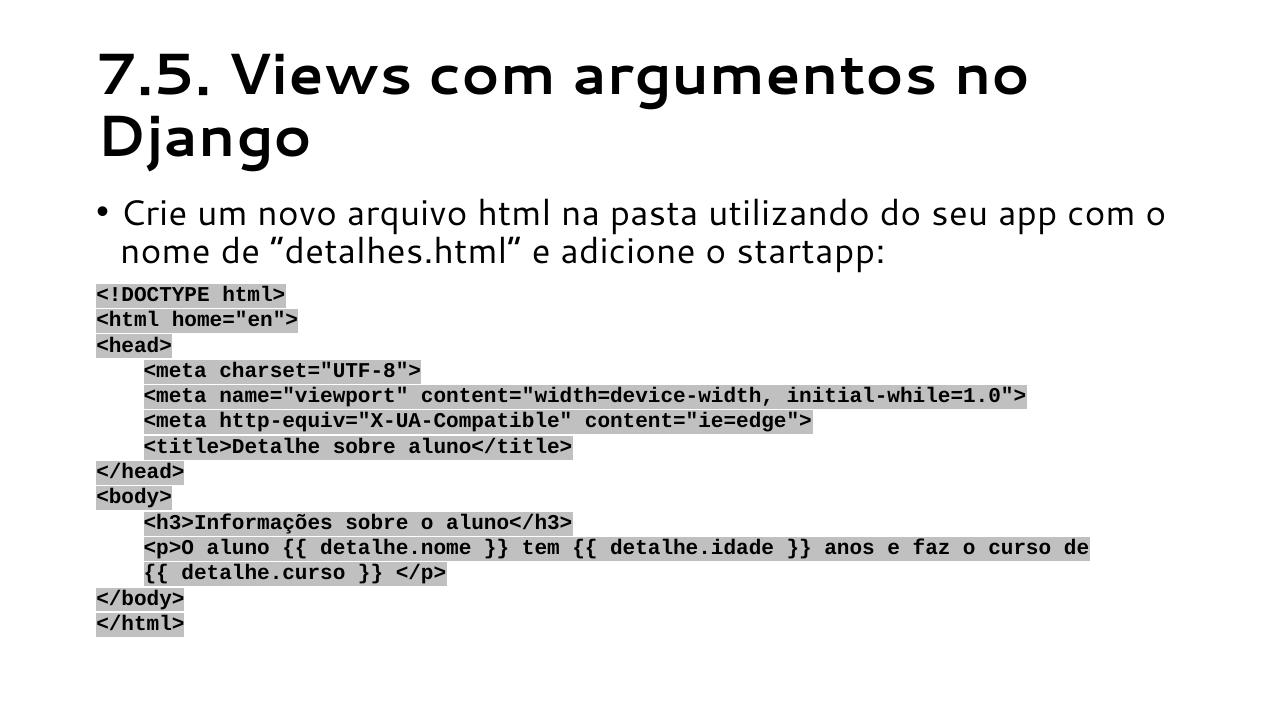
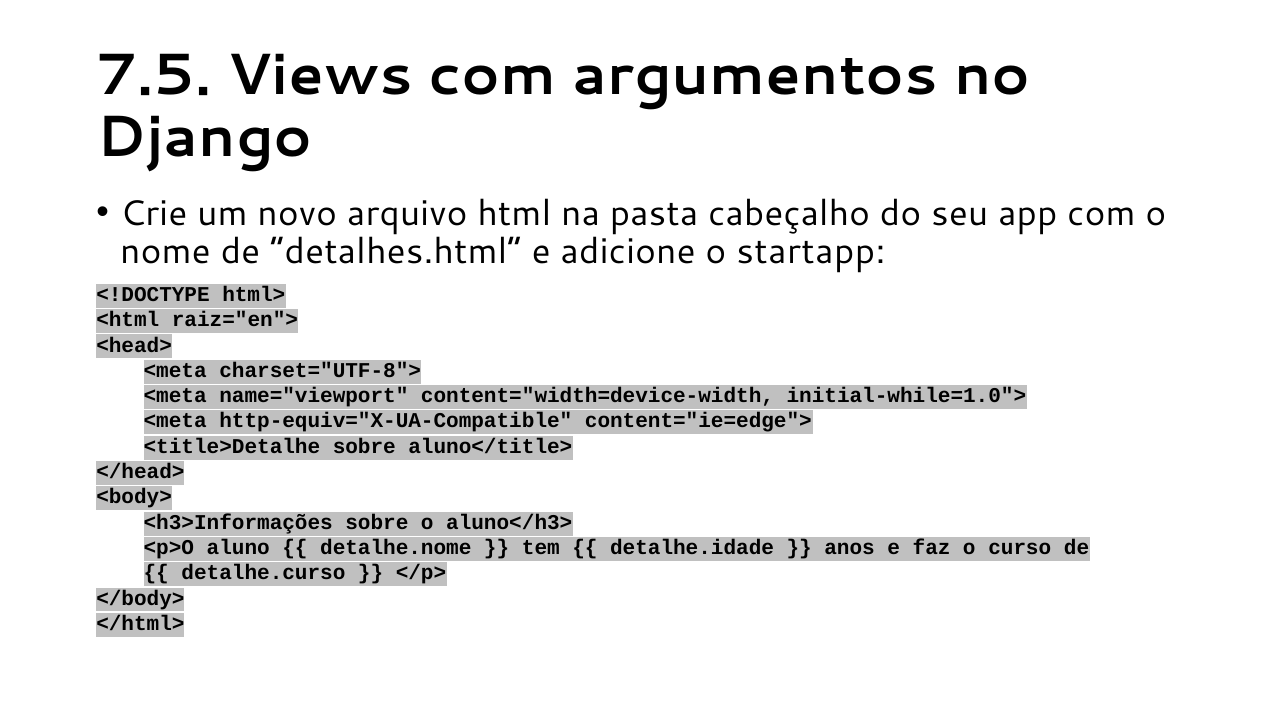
utilizando: utilizando -> cabeçalho
home="en">: home="en"> -> raiz="en">
